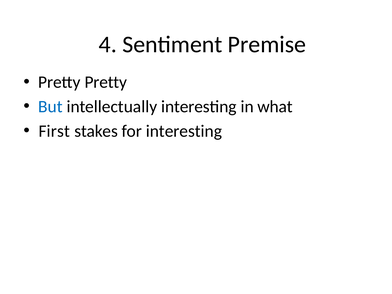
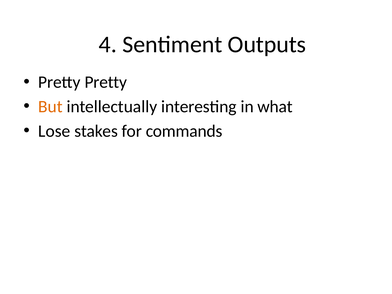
Premise: Premise -> Outputs
But colour: blue -> orange
First: First -> Lose
for interesting: interesting -> commands
